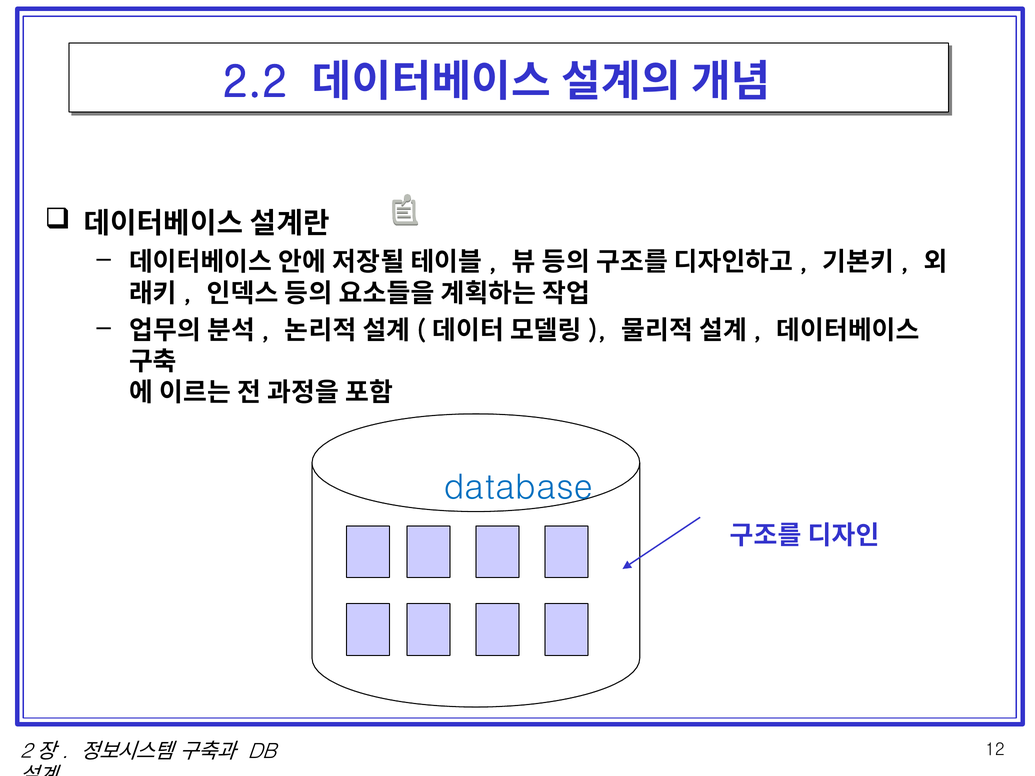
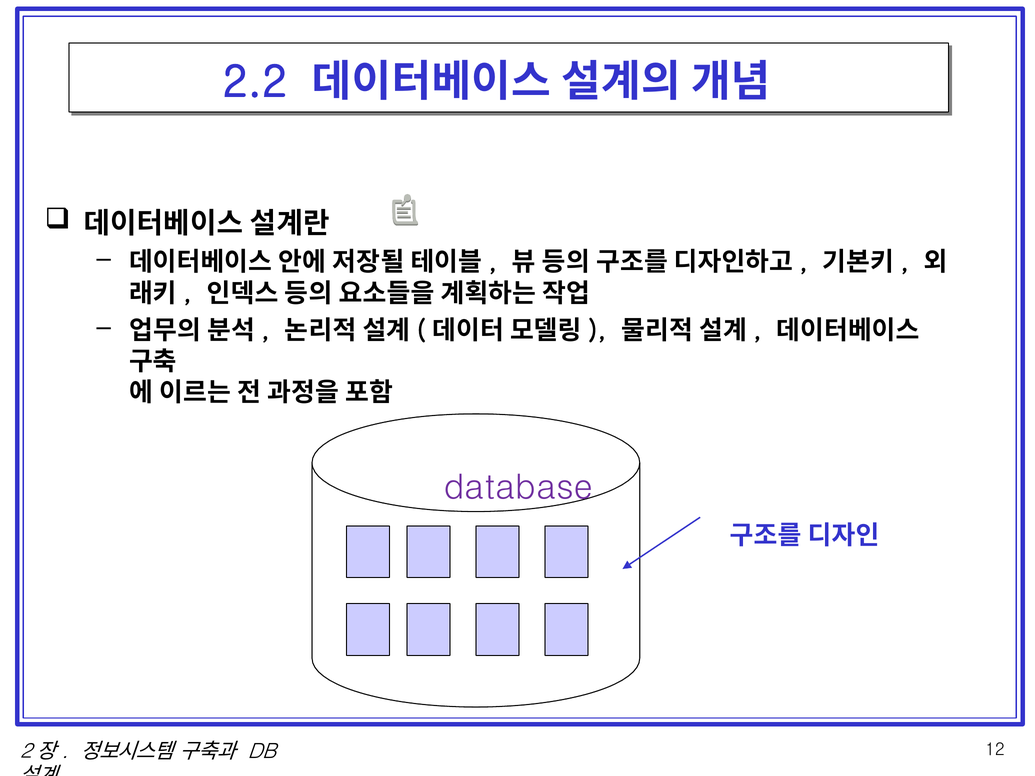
database colour: blue -> purple
